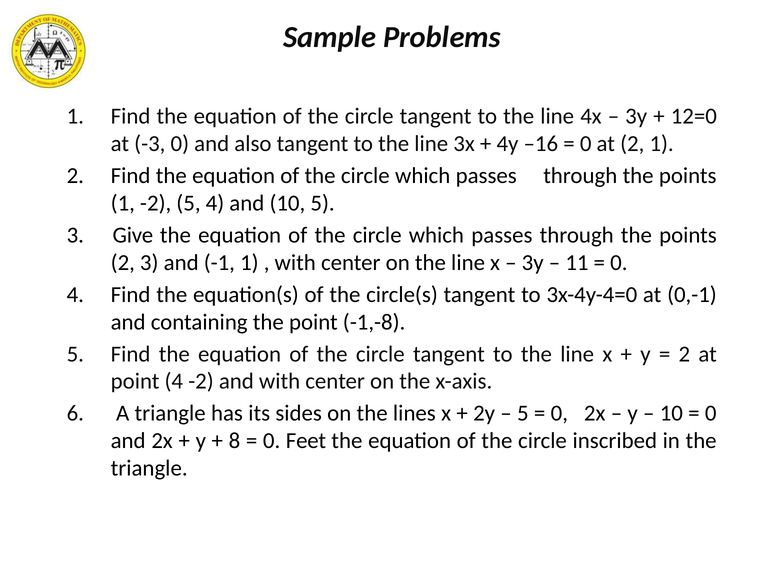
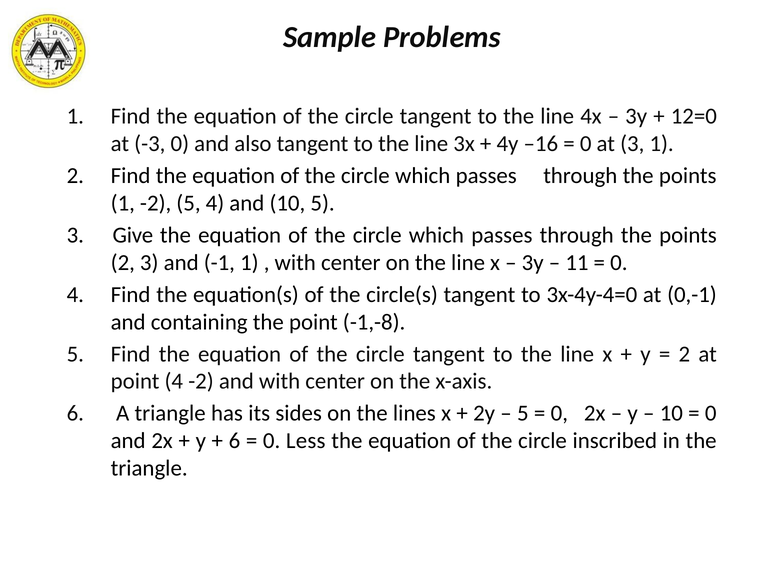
at 2: 2 -> 3
8 at (234, 441): 8 -> 6
Feet: Feet -> Less
